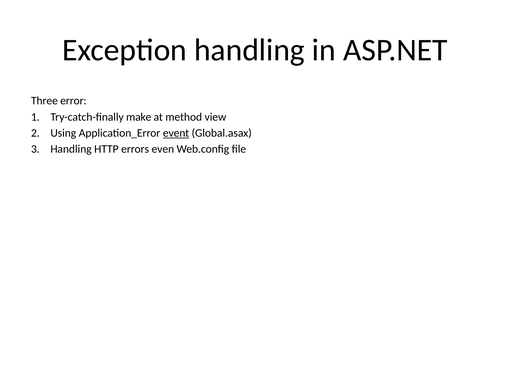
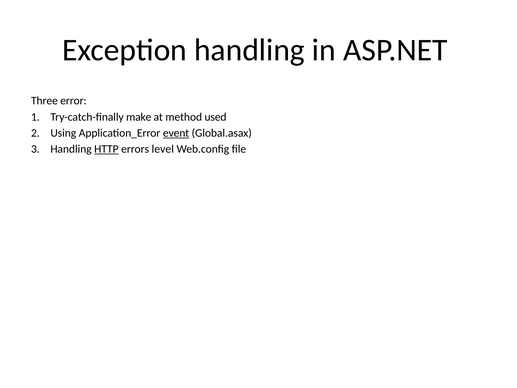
view: view -> used
HTTP underline: none -> present
even: even -> level
